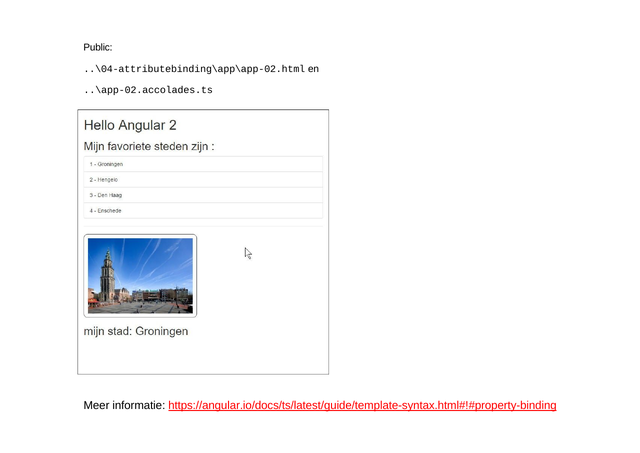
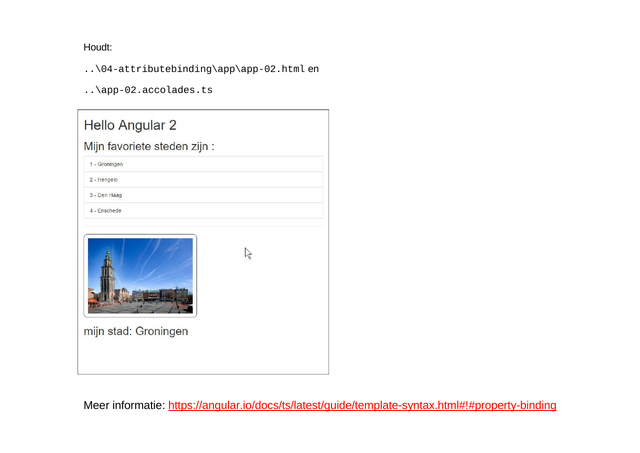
Public: Public -> Houdt
